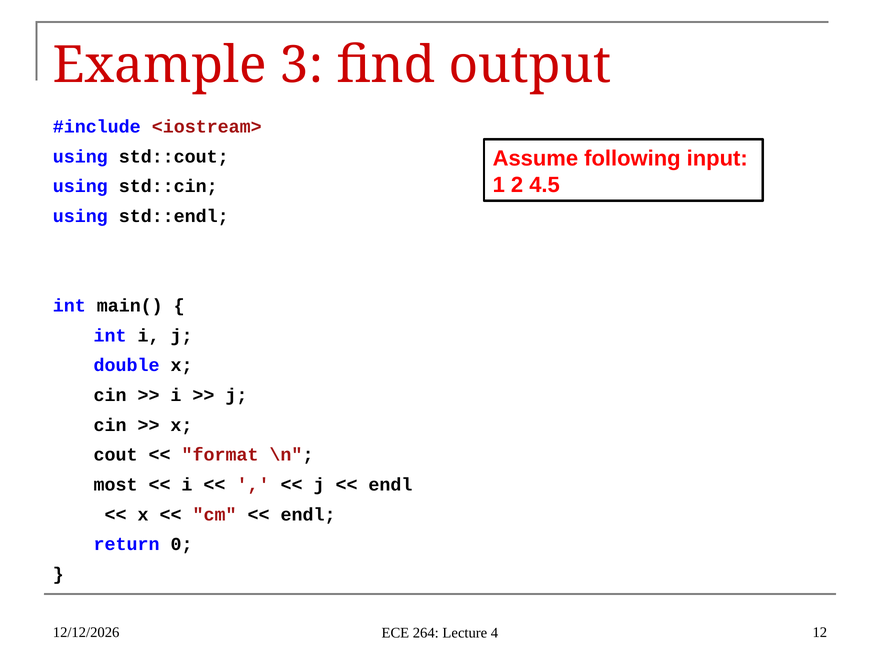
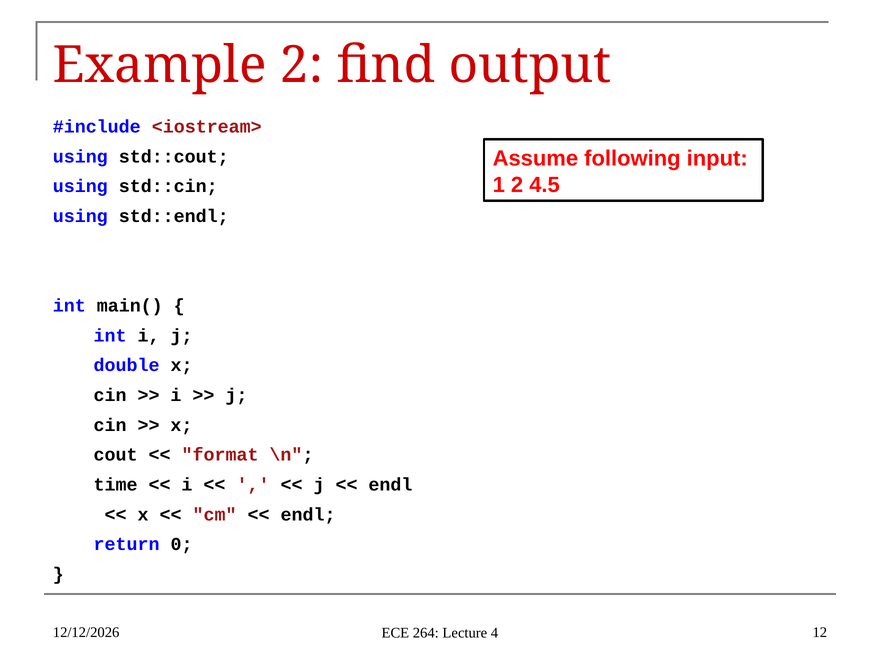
Example 3: 3 -> 2
most: most -> time
